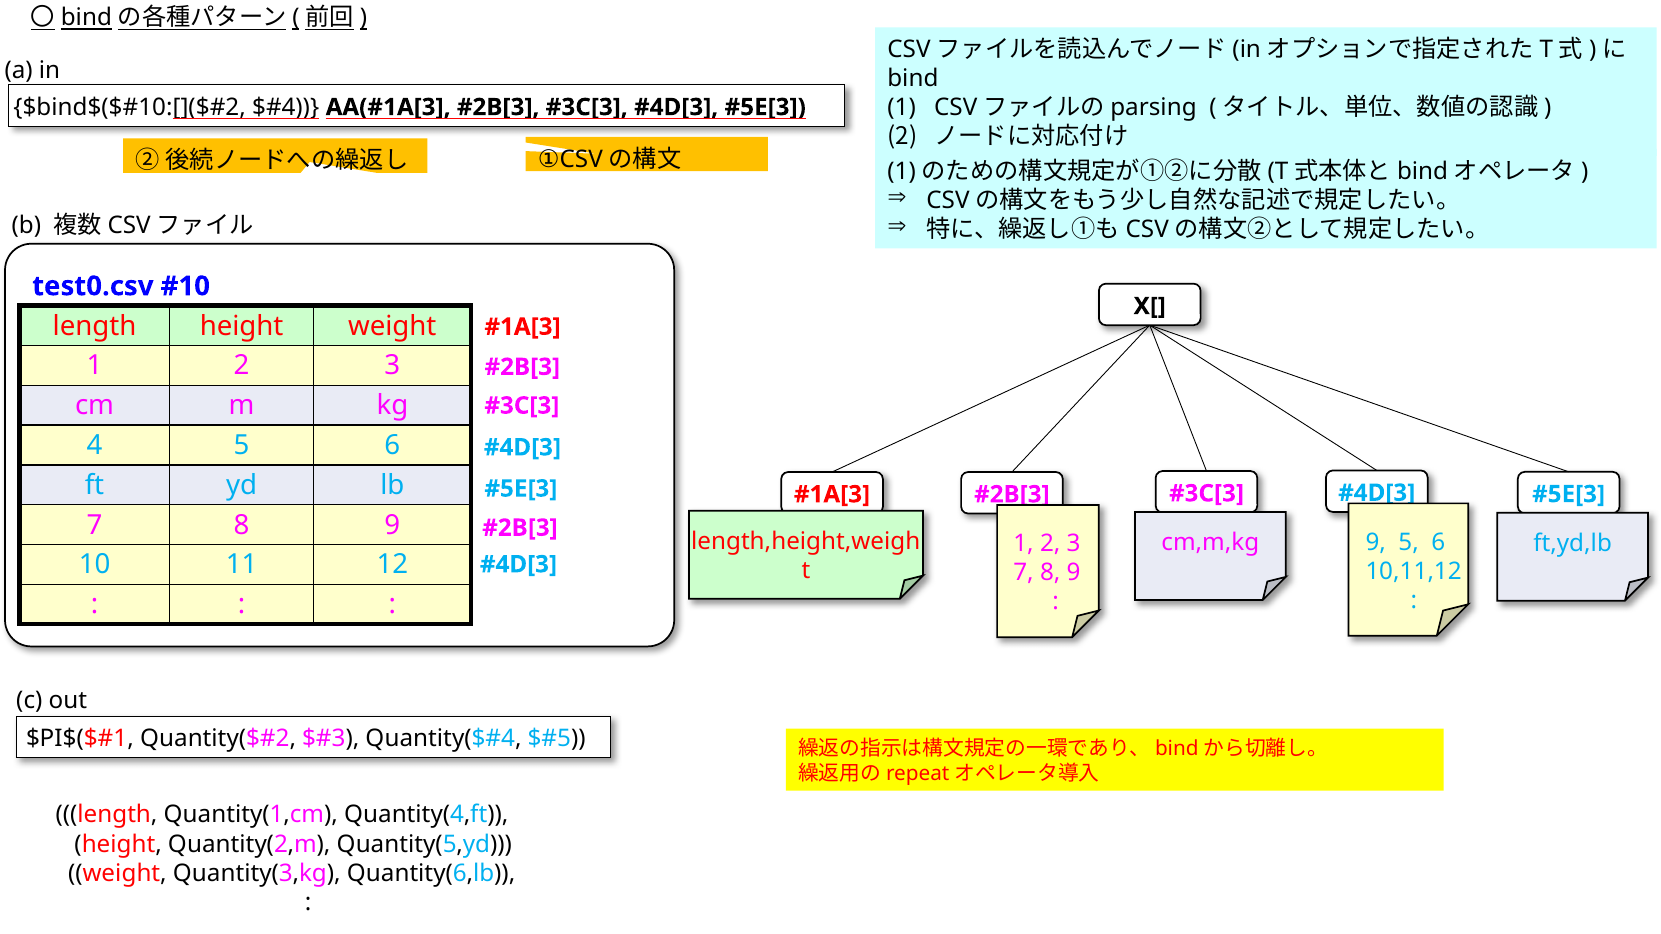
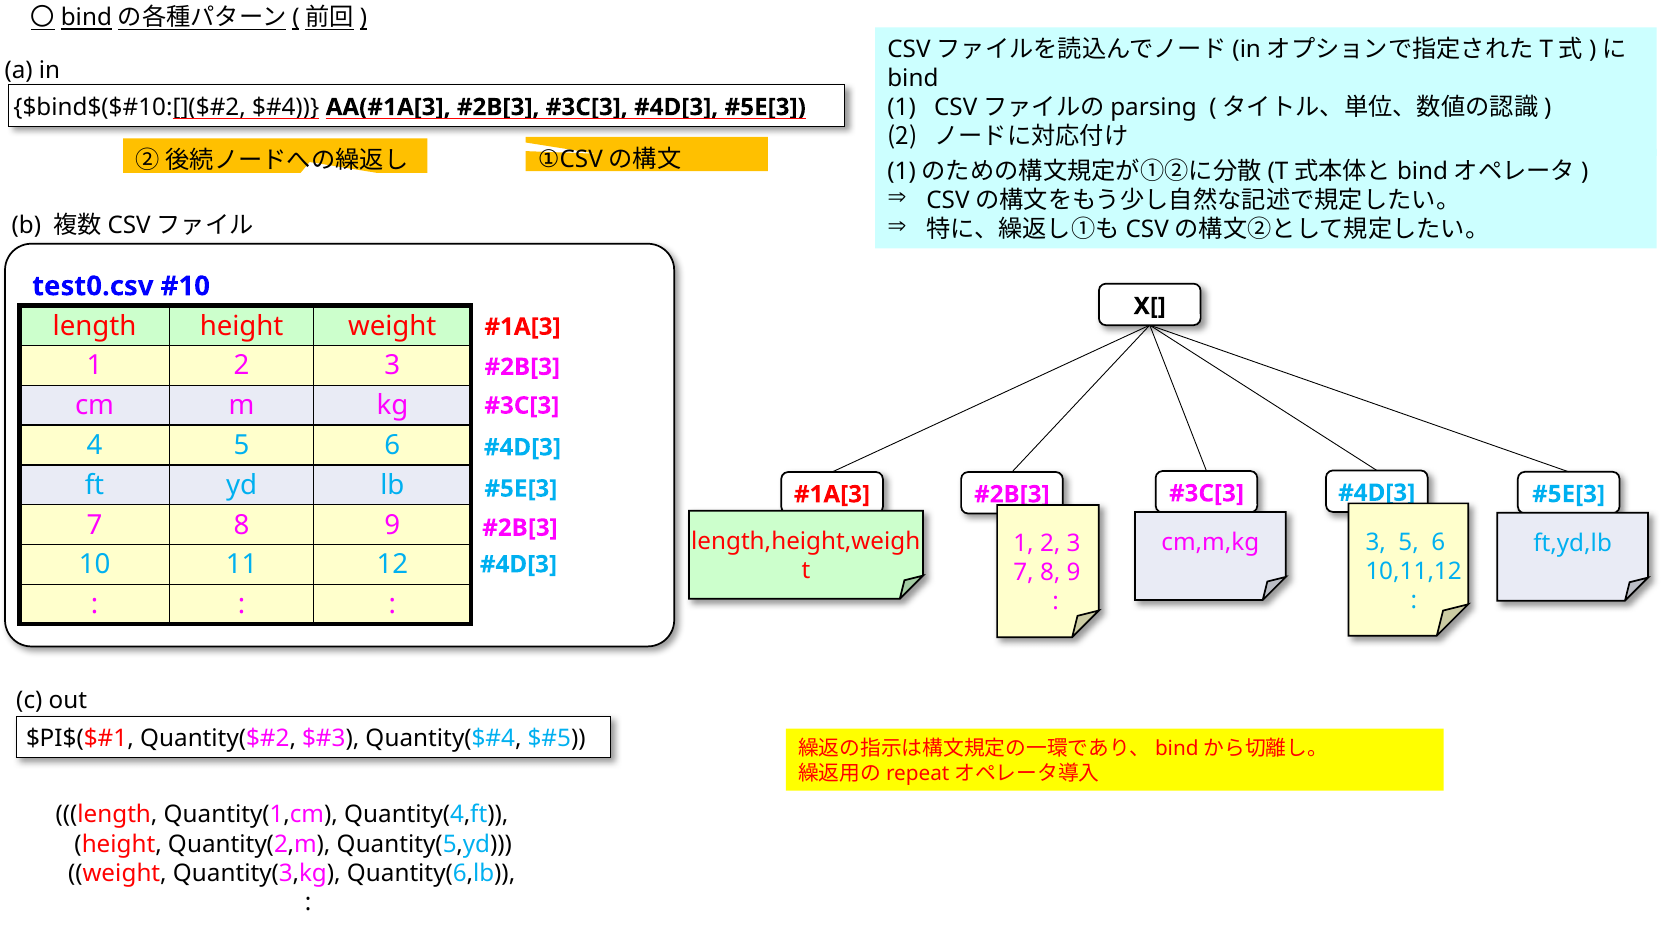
9 at (1376, 543): 9 -> 3
